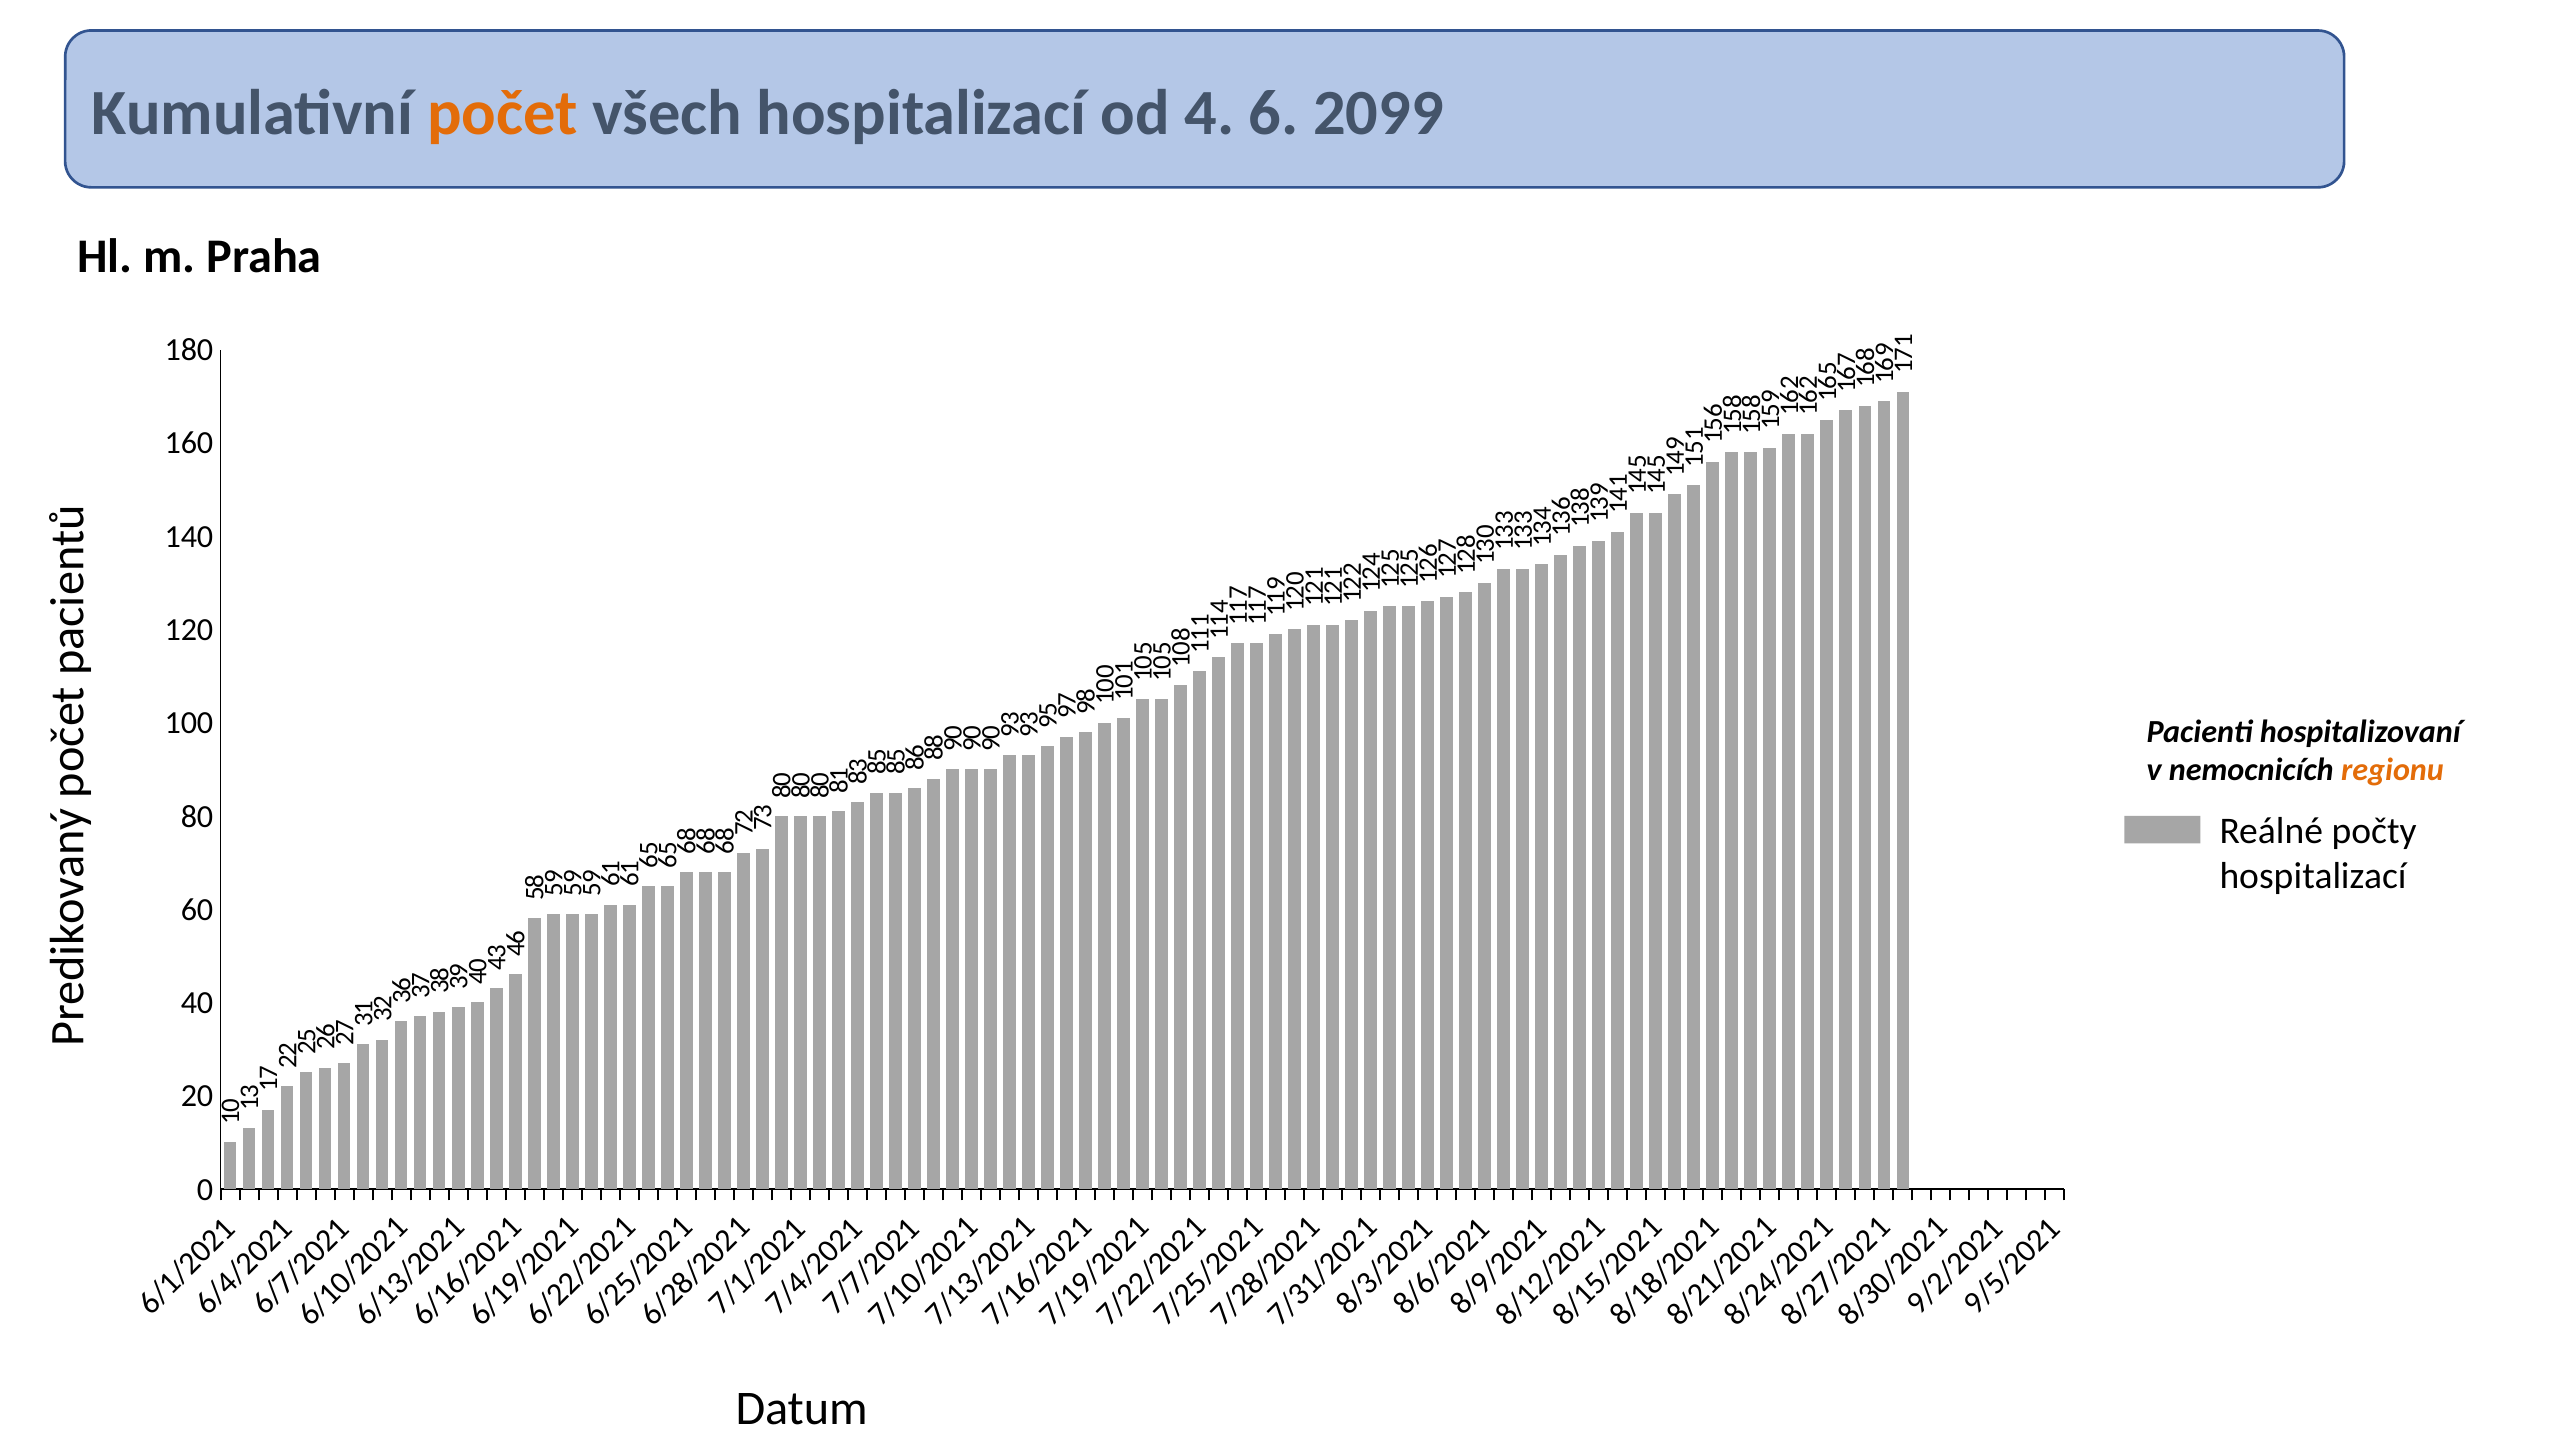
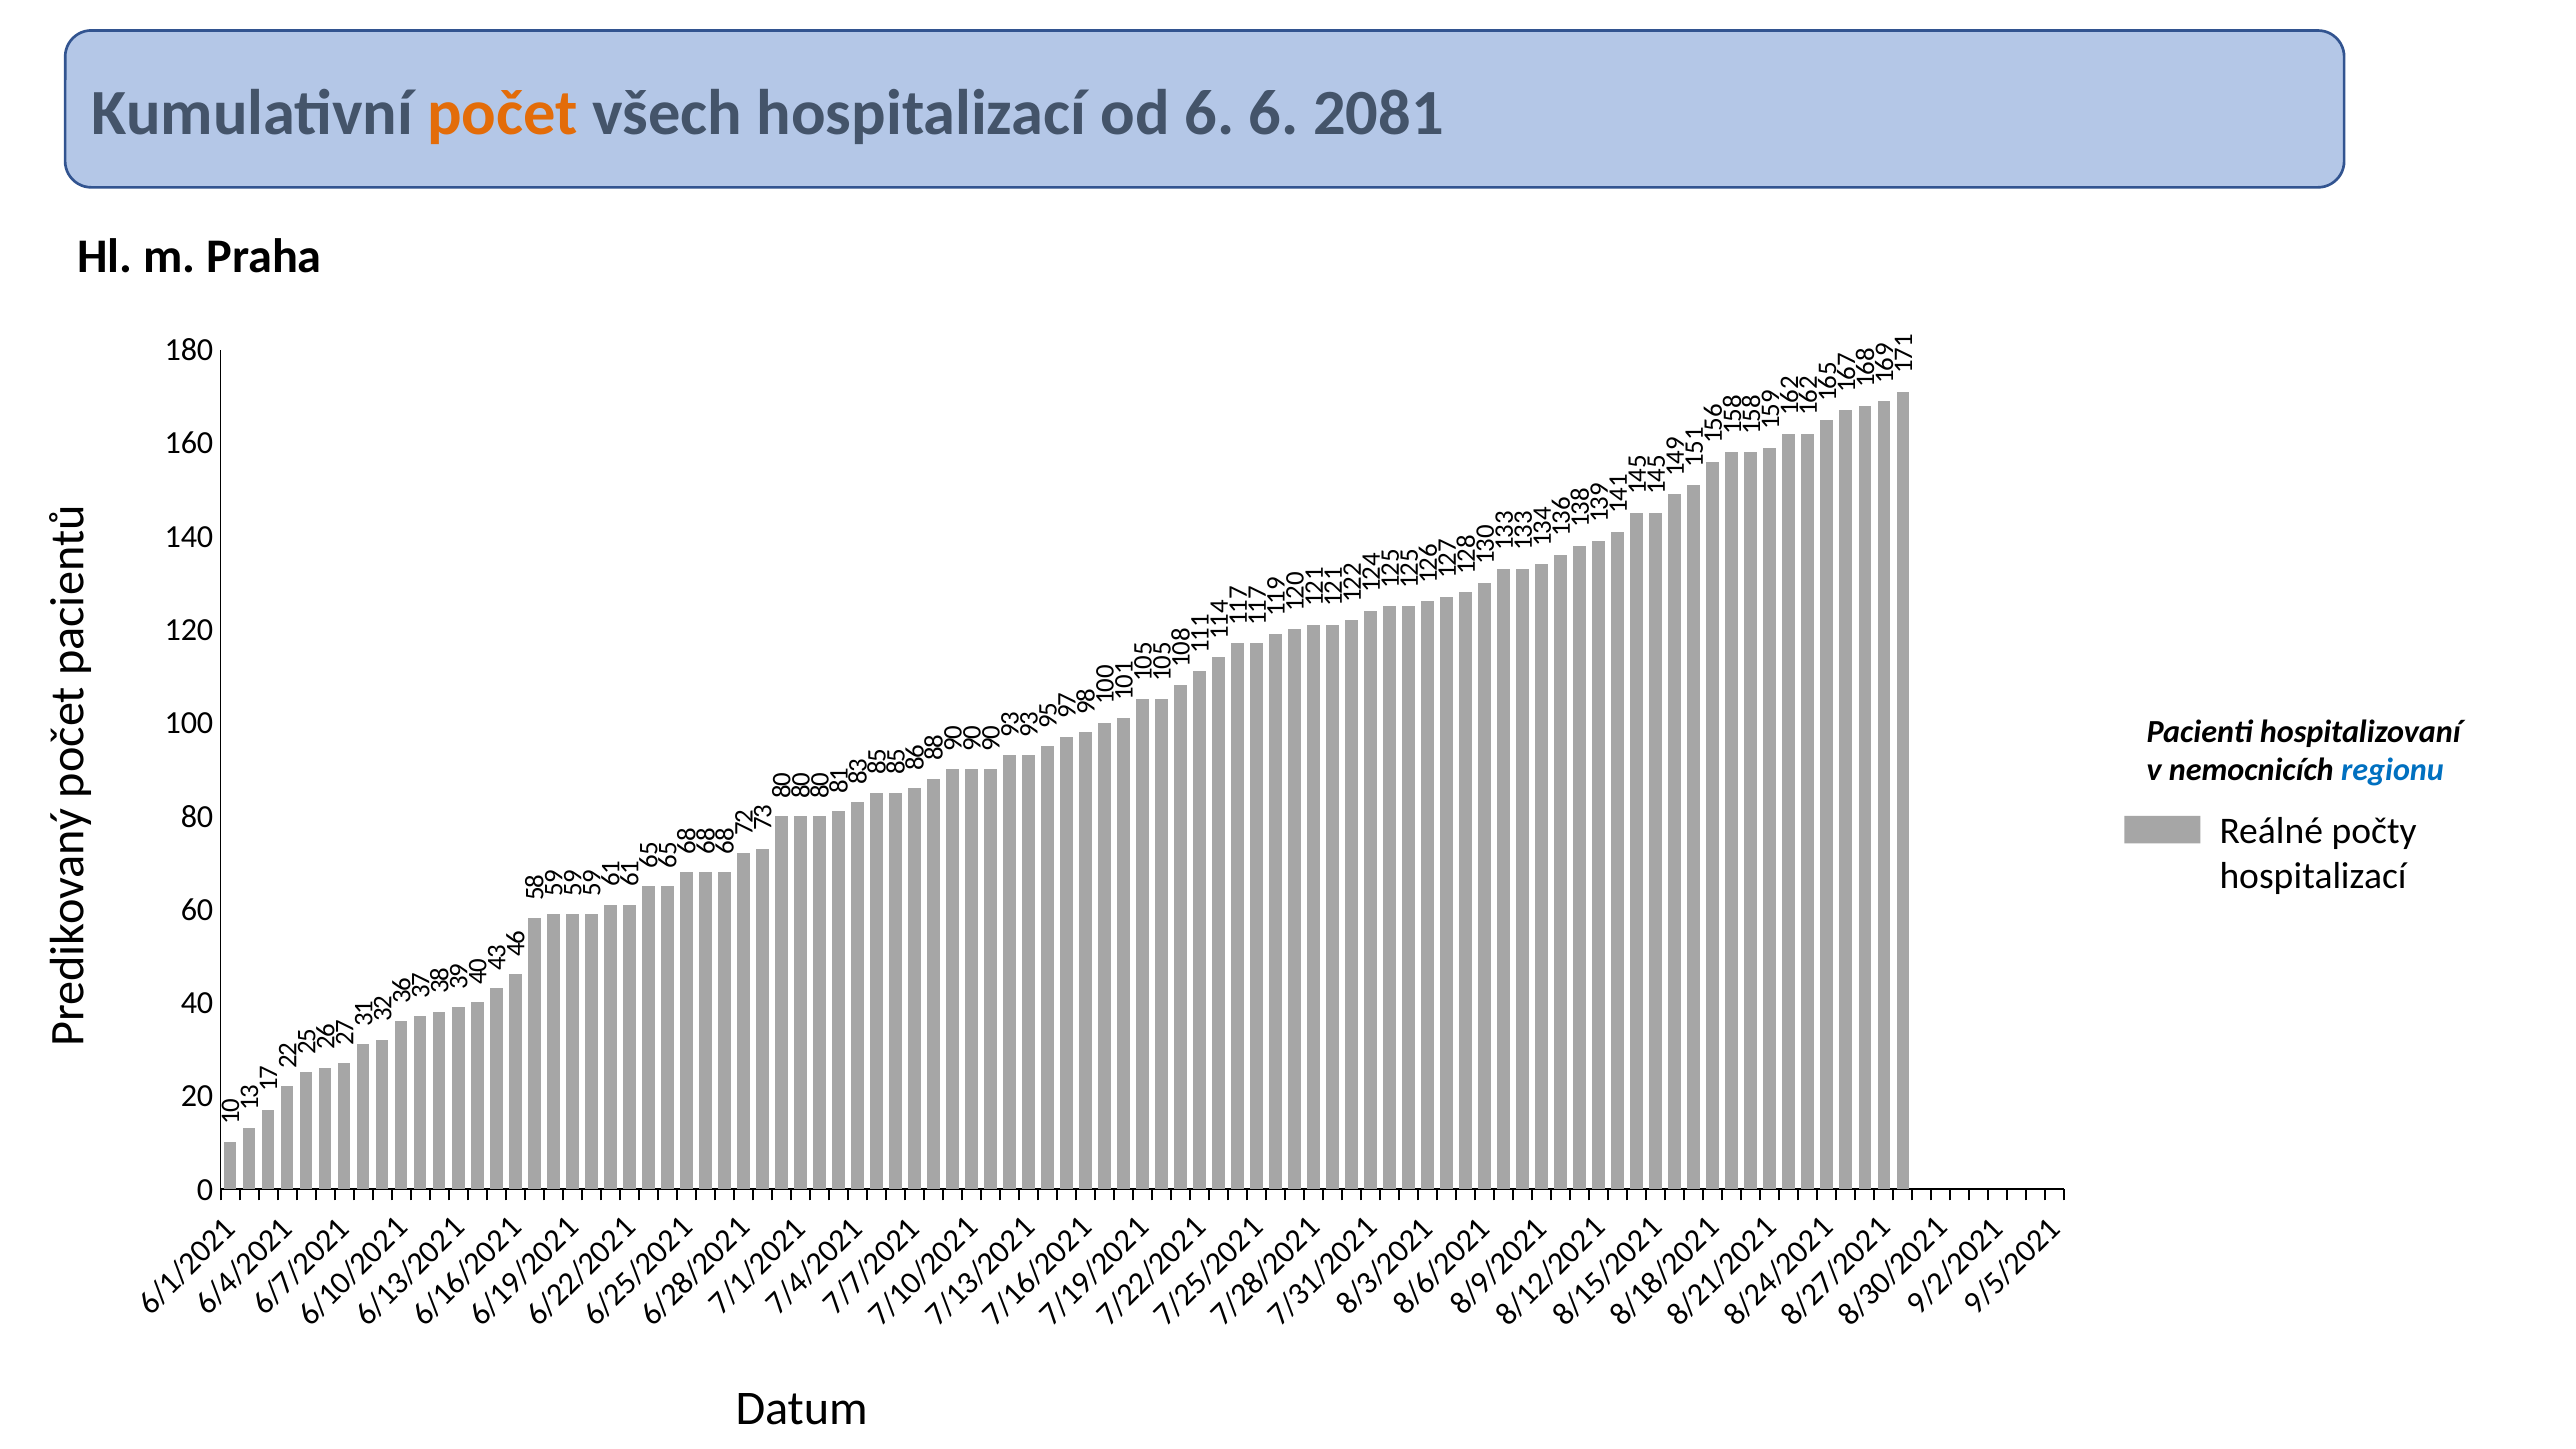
od 4: 4 -> 6
2099: 2099 -> 2081
regionu colour: orange -> blue
